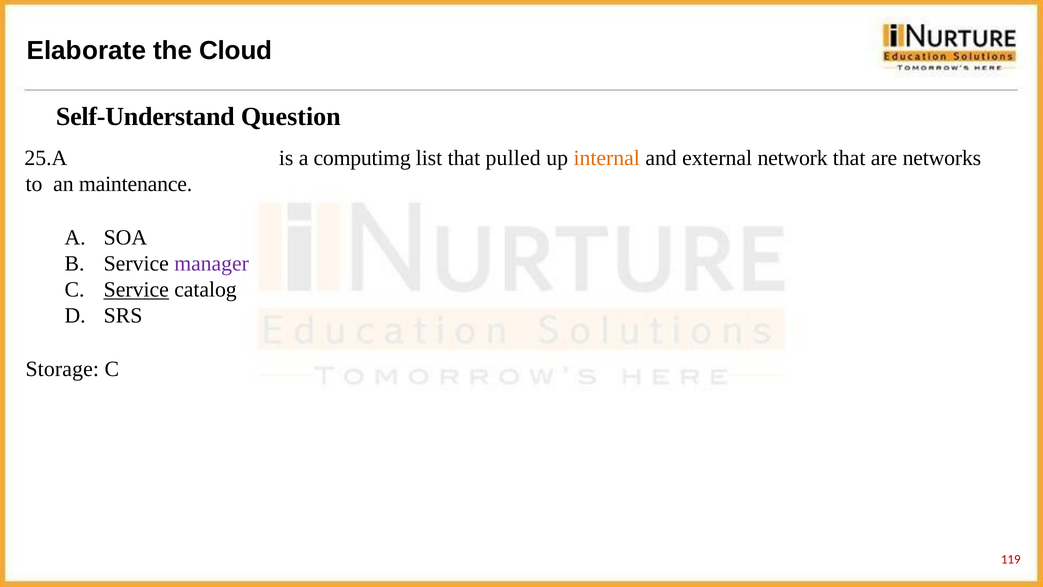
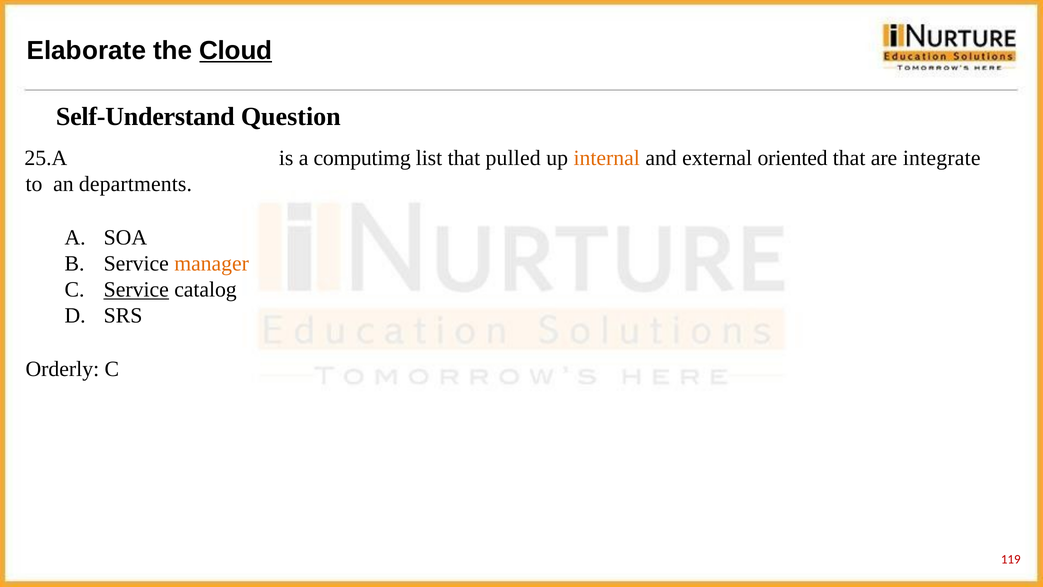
Cloud underline: none -> present
network: network -> oriented
networks: networks -> integrate
maintenance: maintenance -> departments
manager colour: purple -> orange
Storage: Storage -> Orderly
